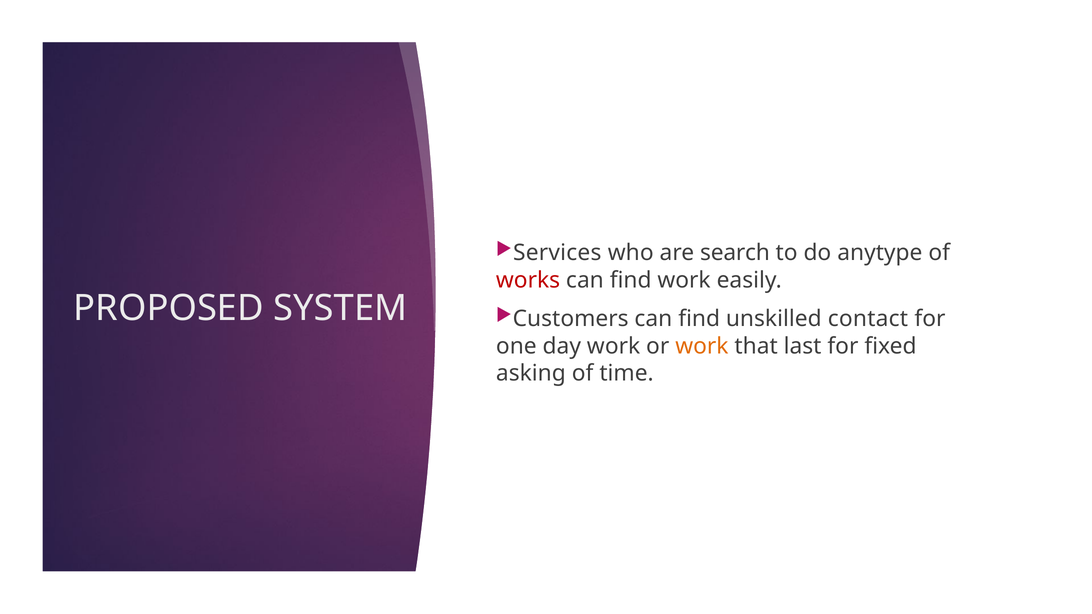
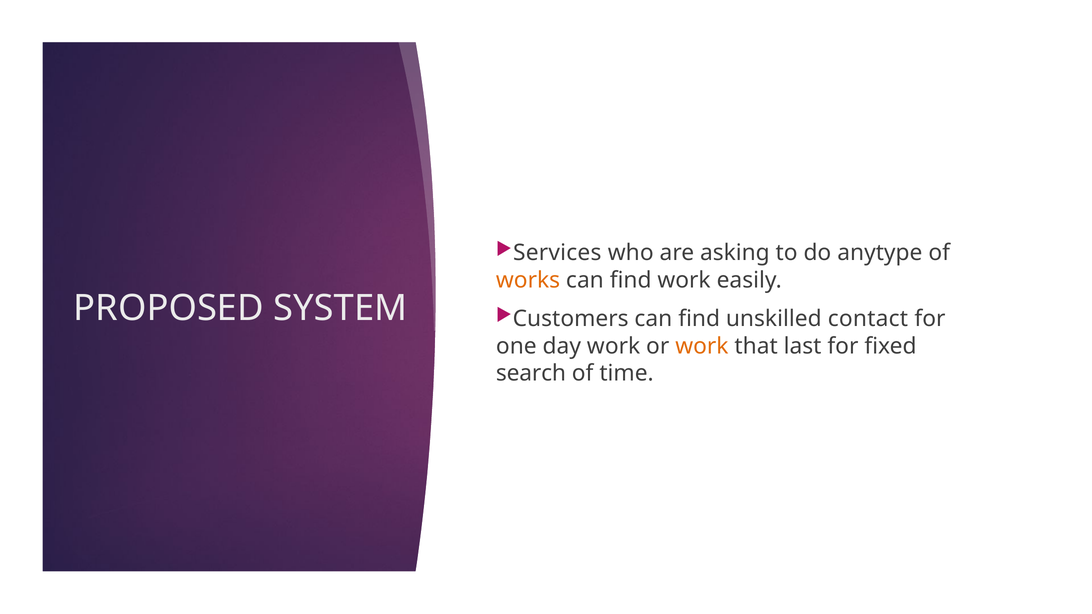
search: search -> asking
works colour: red -> orange
asking: asking -> search
